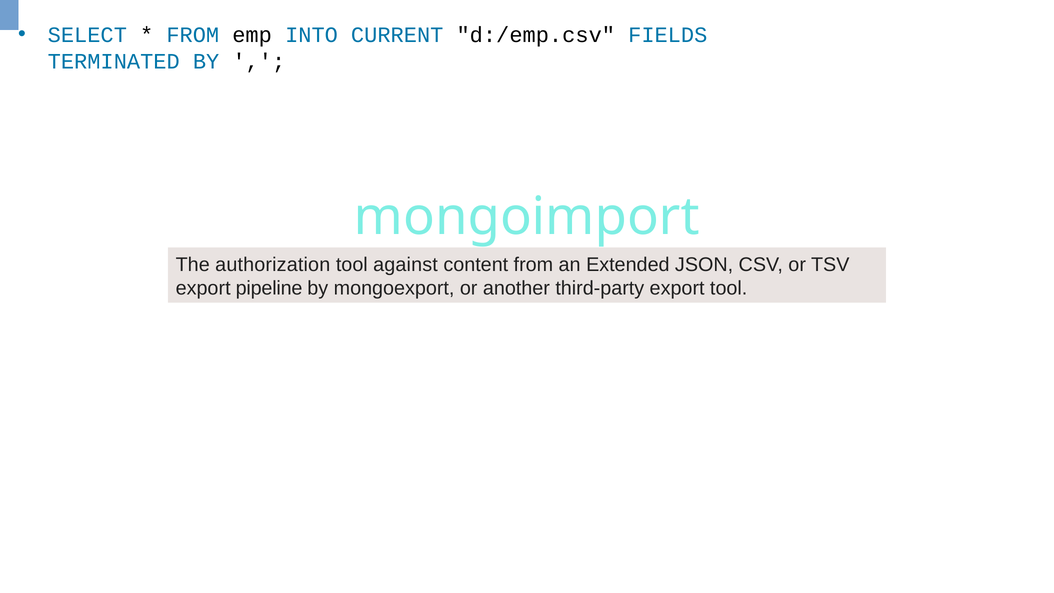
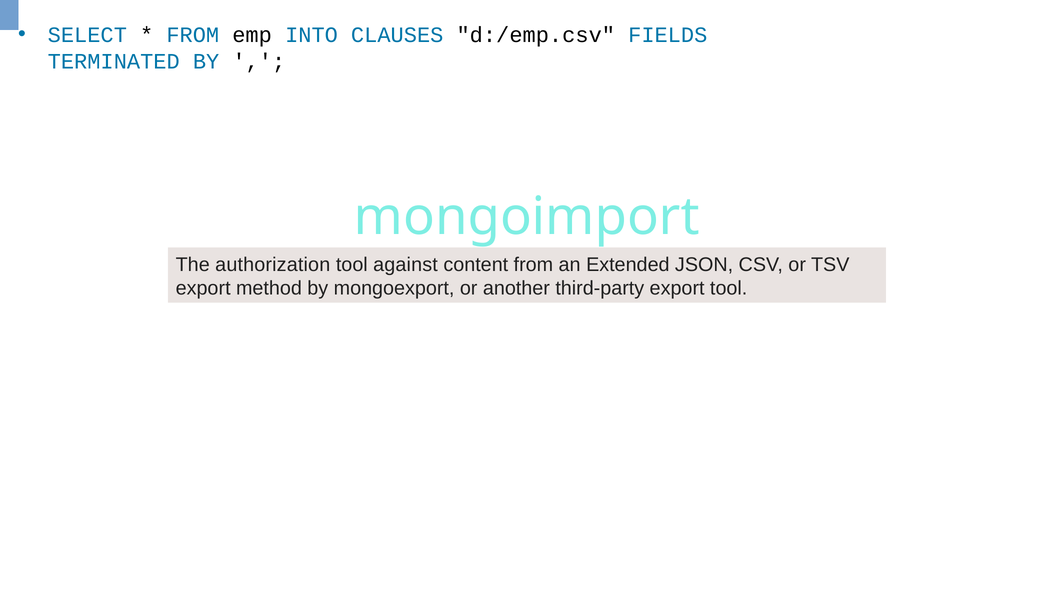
CURRENT: CURRENT -> CLAUSES
pipeline: pipeline -> method
